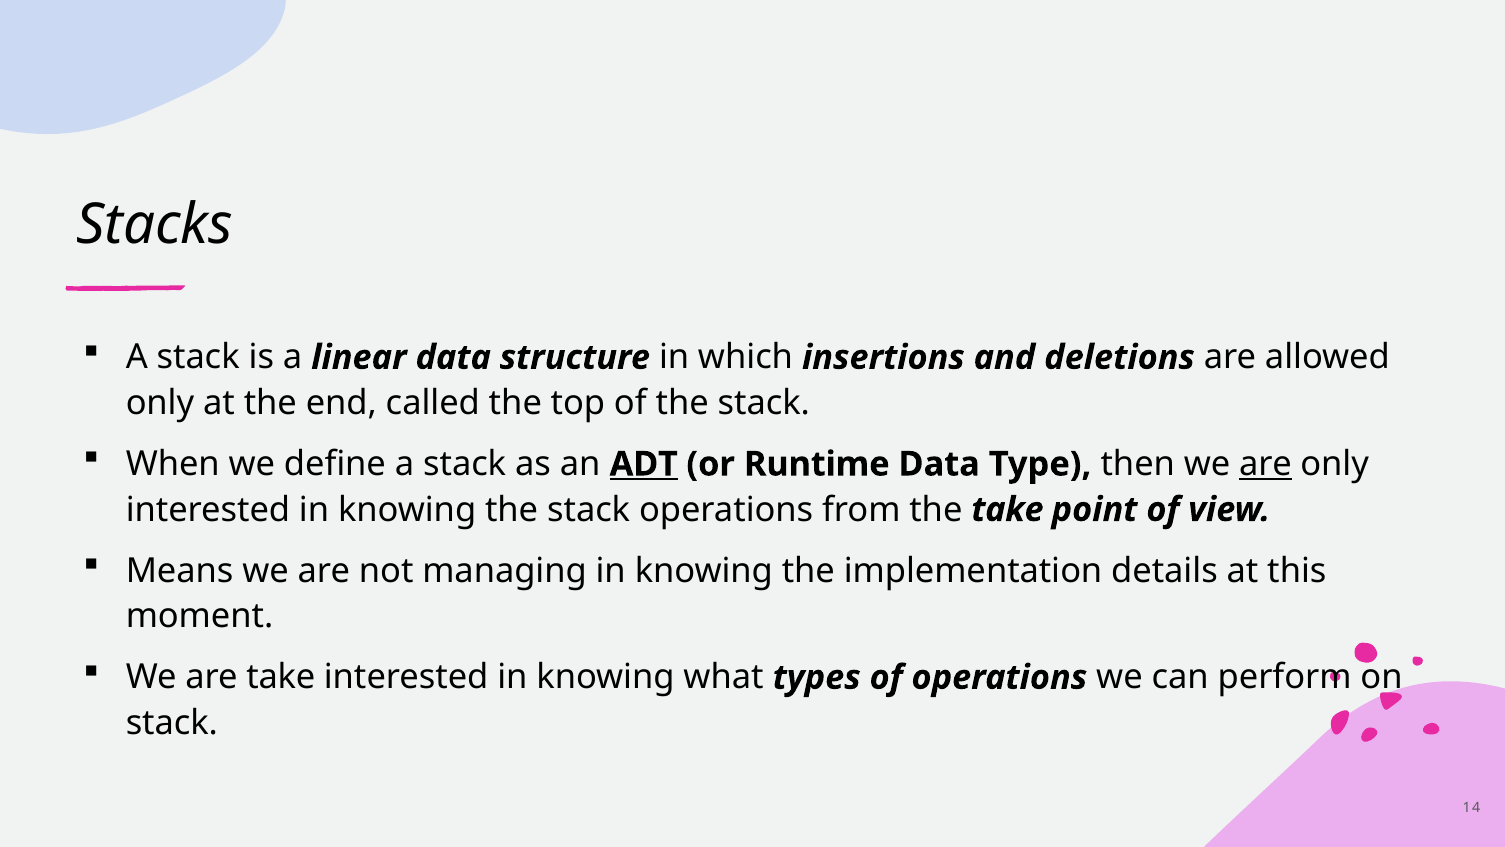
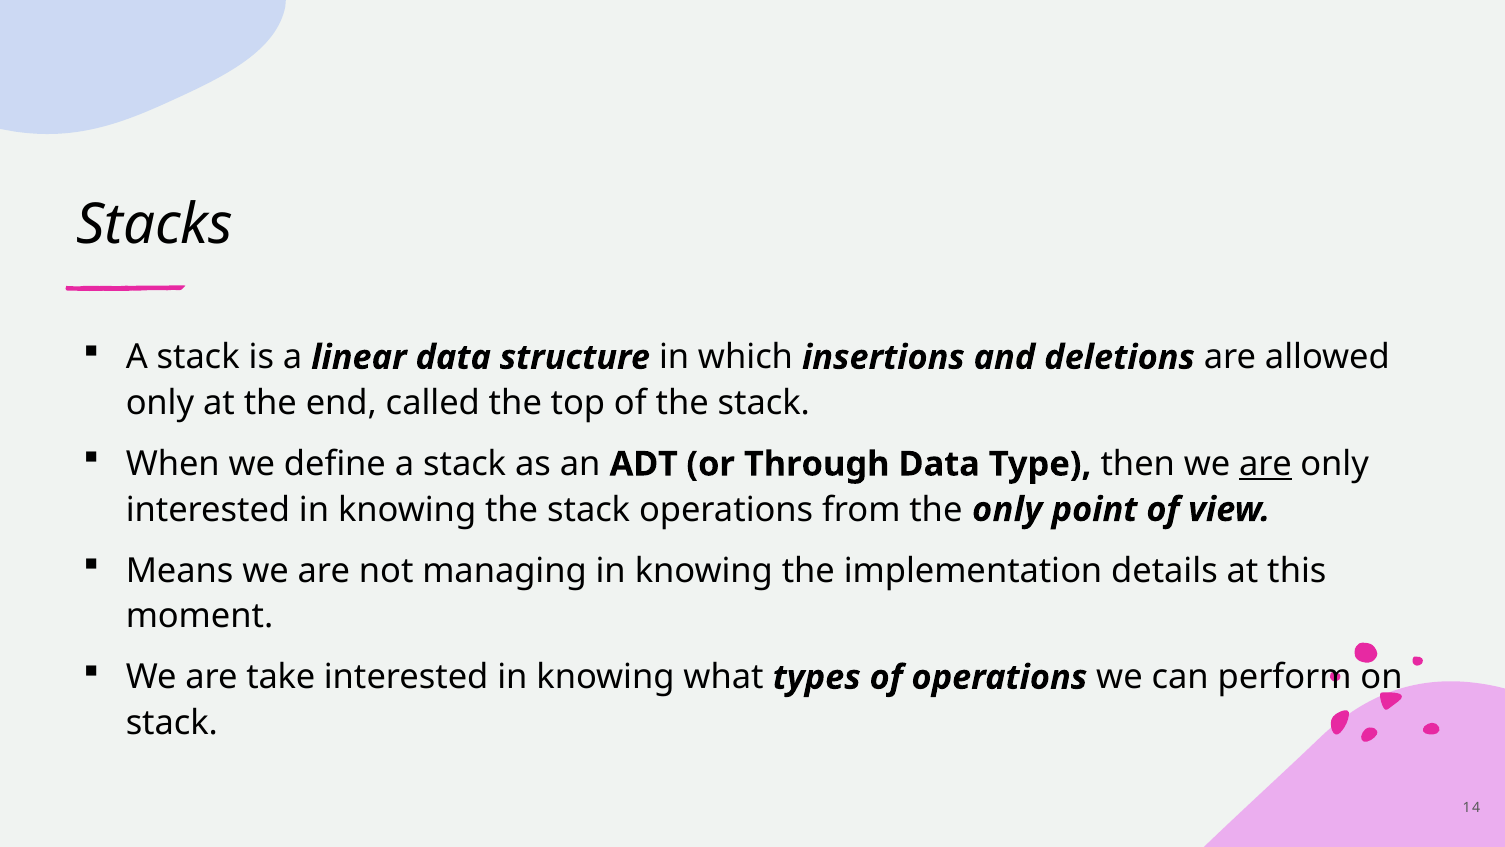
ADT underline: present -> none
Runtime: Runtime -> Through
the take: take -> only
